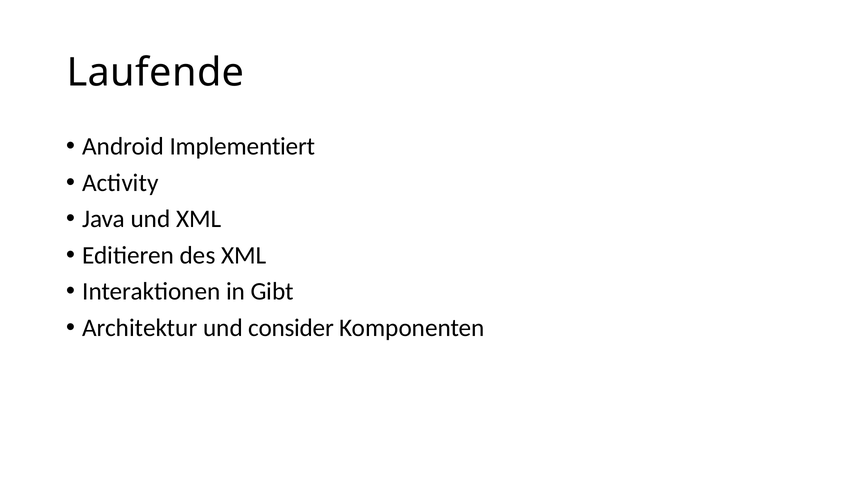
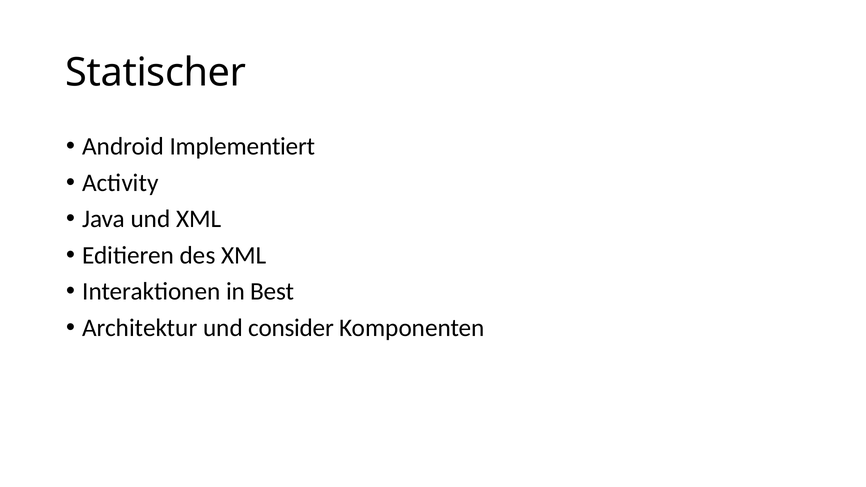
Laufende: Laufende -> Statischer
Gibt: Gibt -> Best
